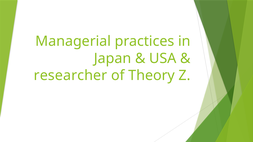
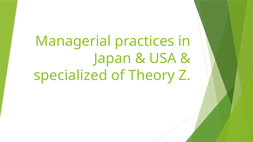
researcher: researcher -> specialized
